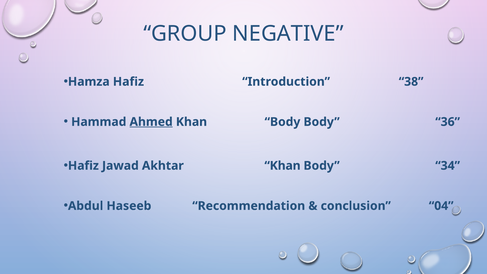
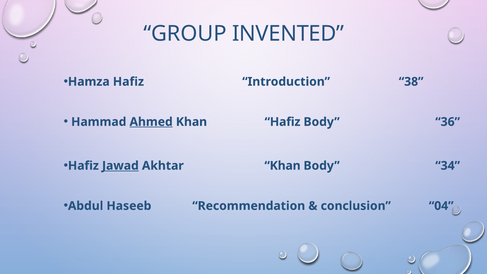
NEGATIVE: NEGATIVE -> INVENTED
Body at (282, 122): Body -> Hafiz
Jawad underline: none -> present
